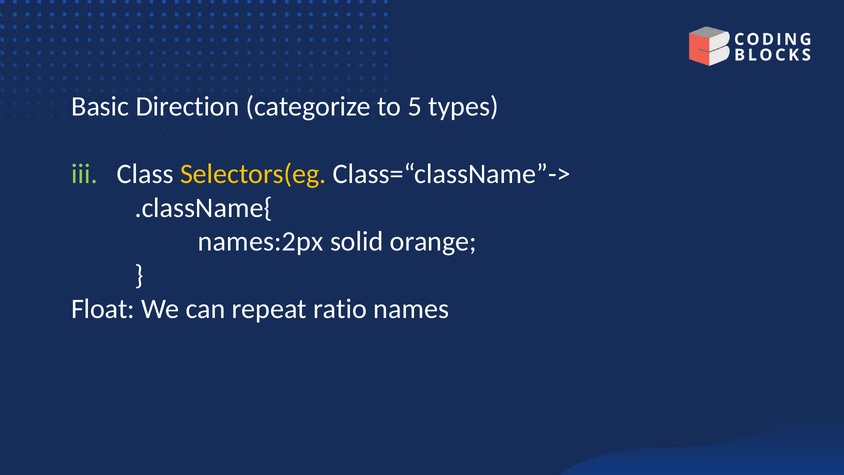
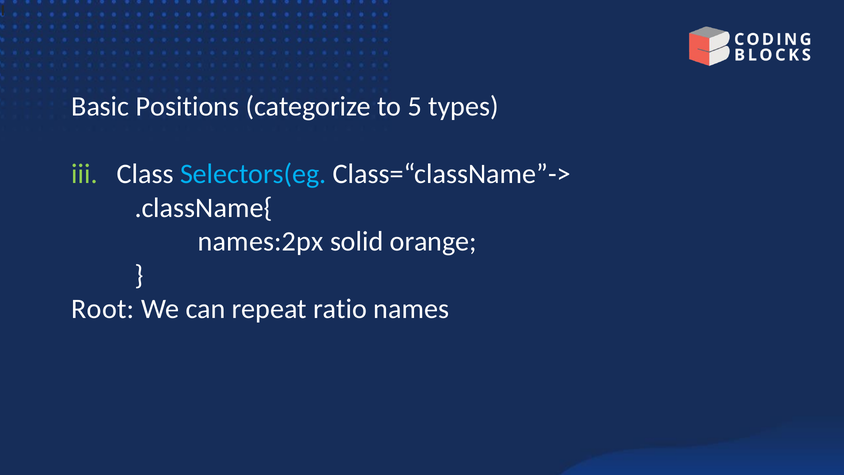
Direction: Direction -> Positions
Selectors(eg colour: yellow -> light blue
Float: Float -> Root
